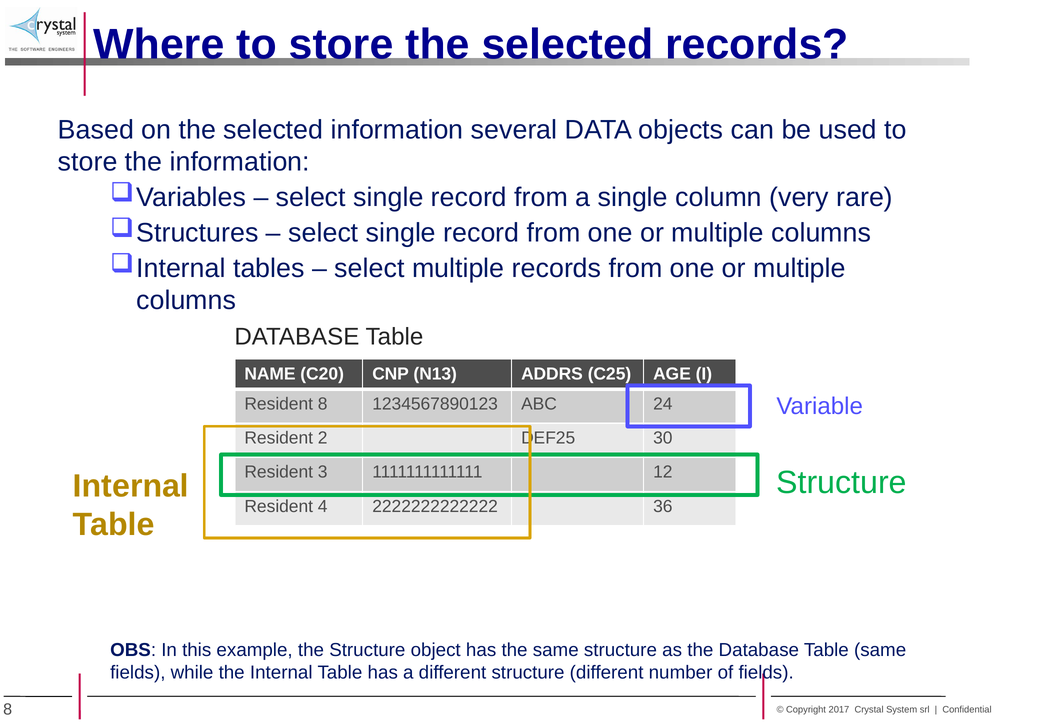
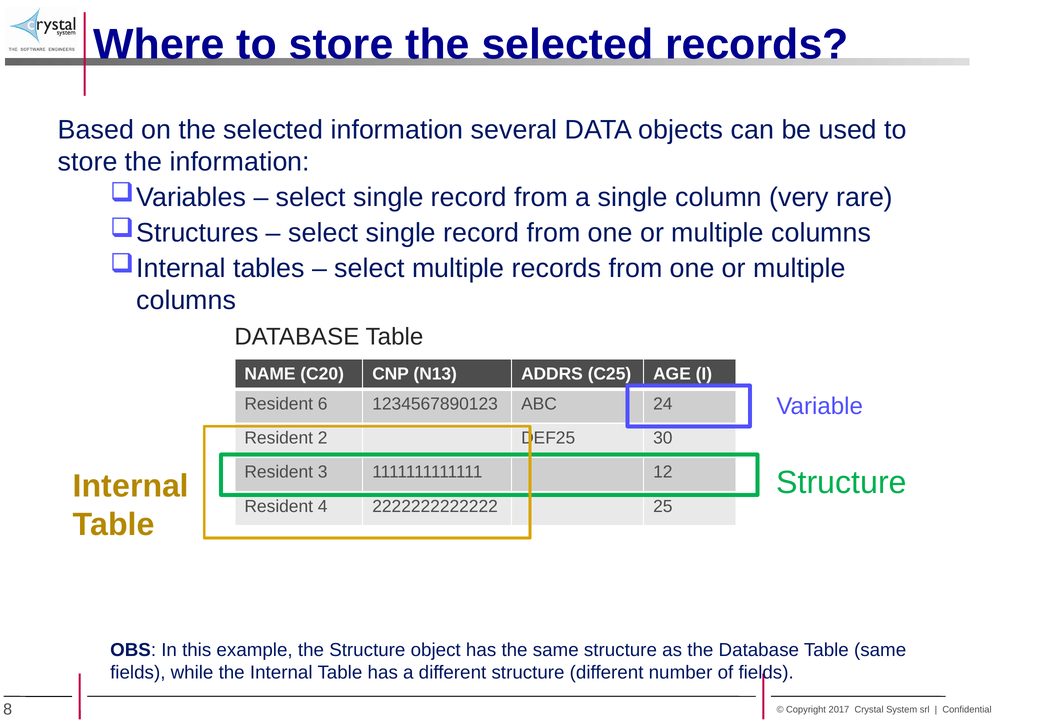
Resident 8: 8 -> 6
36: 36 -> 25
